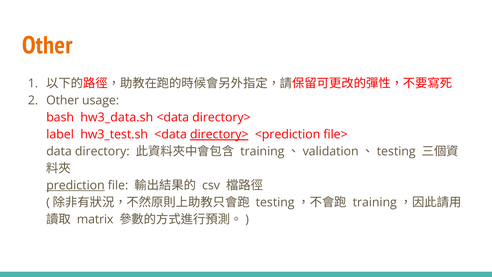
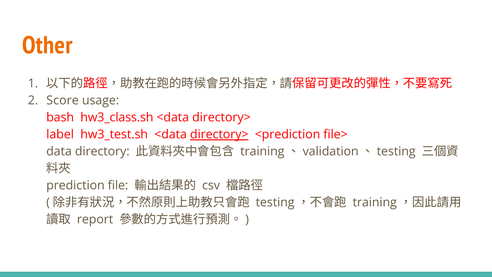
Other at (63, 100): Other -> Score
hw3_data.sh: hw3_data.sh -> hw3_class.sh
prediction underline: present -> none
matrix: matrix -> report
